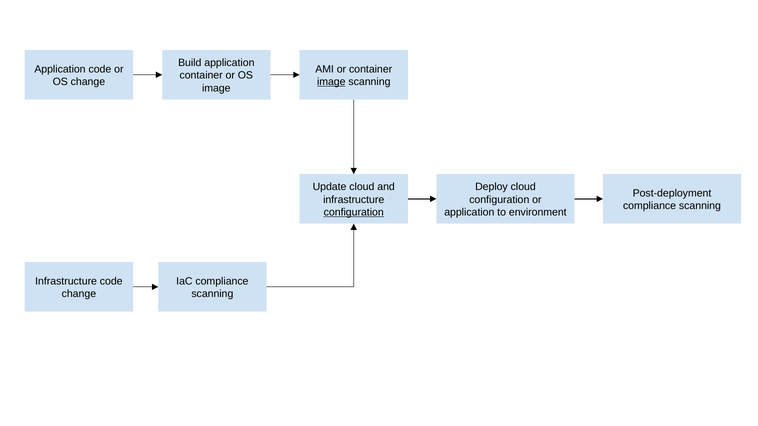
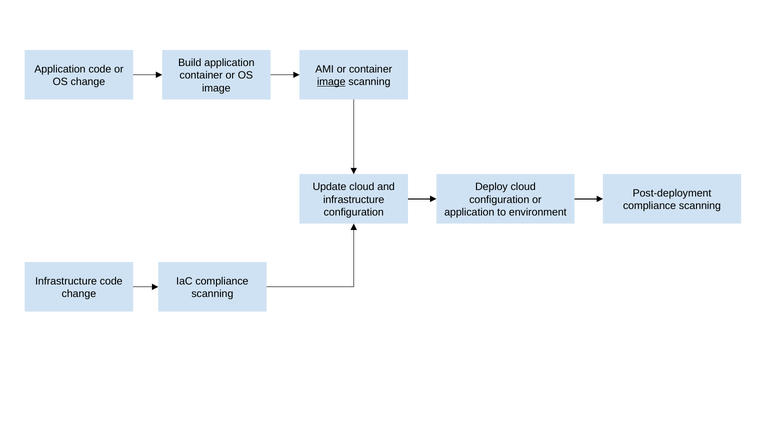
configuration at (354, 212) underline: present -> none
